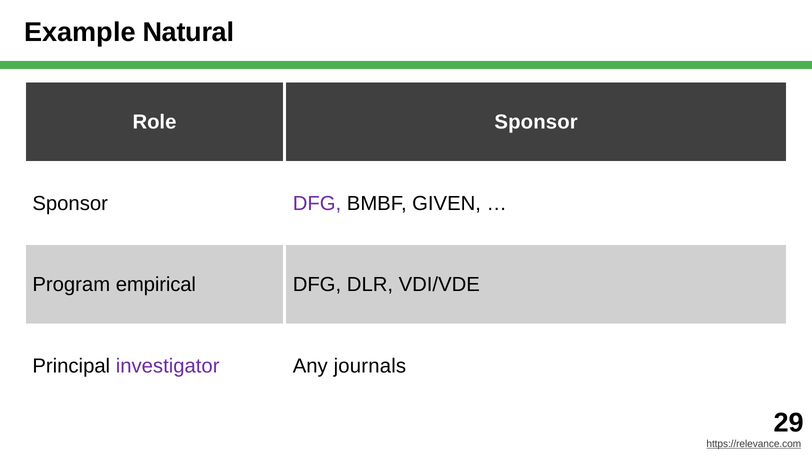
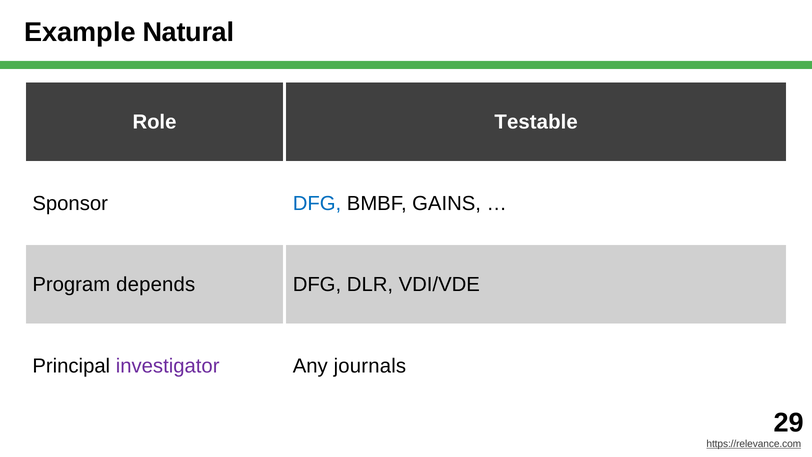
Role Sponsor: Sponsor -> Testable
DFG at (317, 203) colour: purple -> blue
GIVEN: GIVEN -> GAINS
empirical: empirical -> depends
